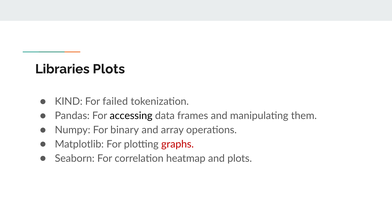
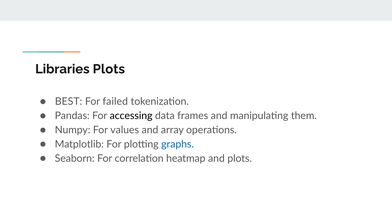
KIND: KIND -> BEST
binary: binary -> values
graphs colour: red -> blue
